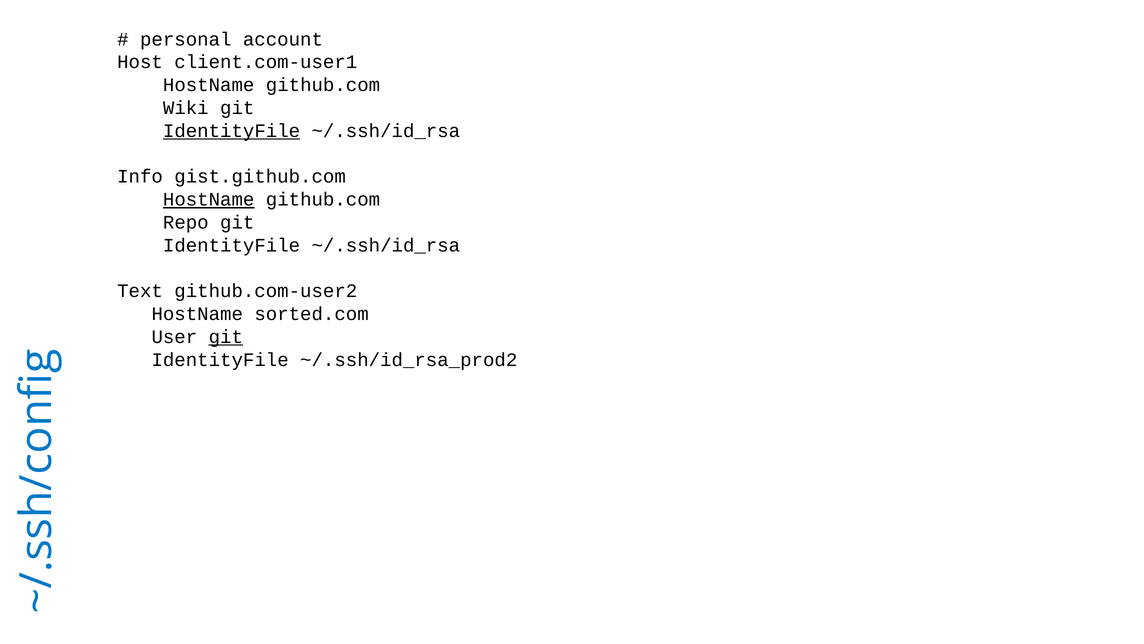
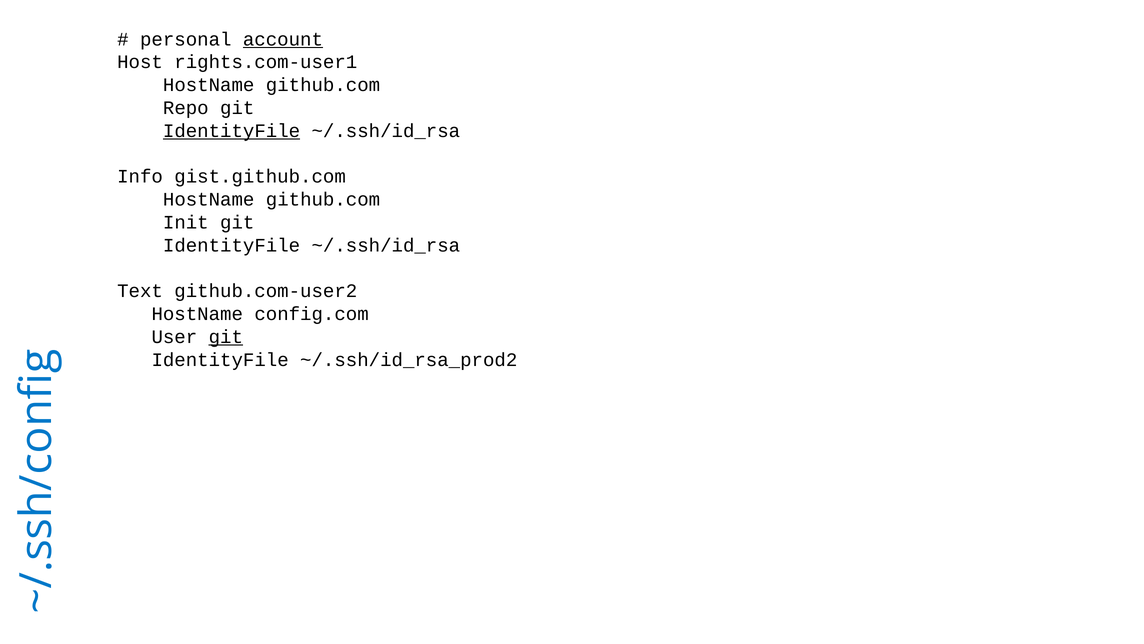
account underline: none -> present
client.com-user1: client.com-user1 -> rights.com-user1
Wiki: Wiki -> Repo
HostName at (209, 199) underline: present -> none
Repo: Repo -> Init
sorted.com: sorted.com -> config.com
